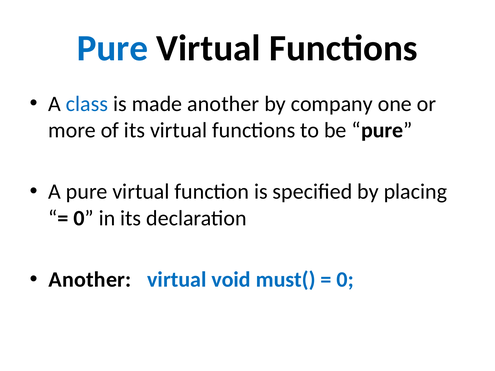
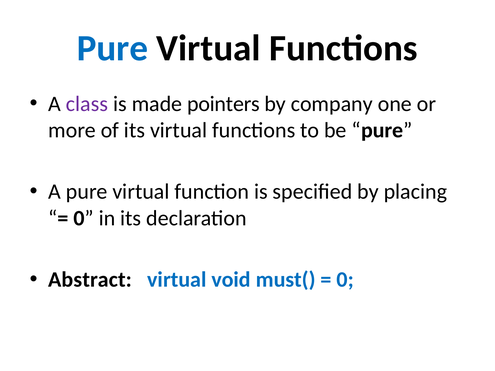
class colour: blue -> purple
made another: another -> pointers
Another at (90, 280): Another -> Abstract
